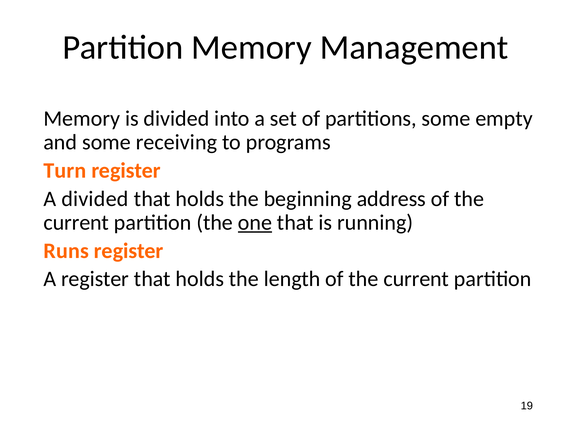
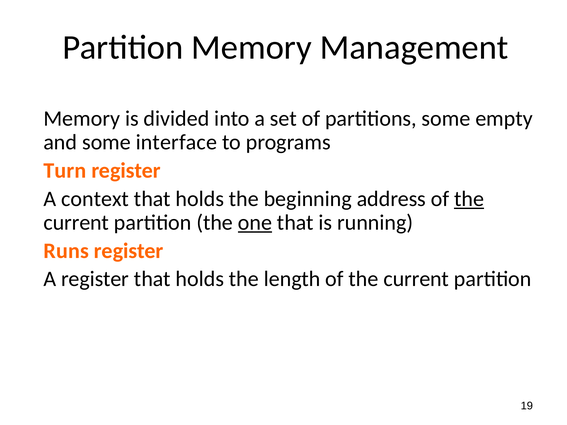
receiving: receiving -> interface
A divided: divided -> context
the at (469, 199) underline: none -> present
